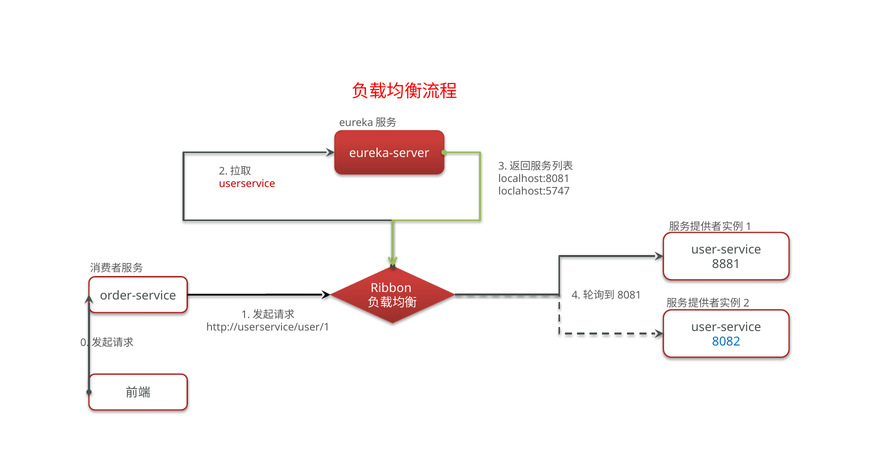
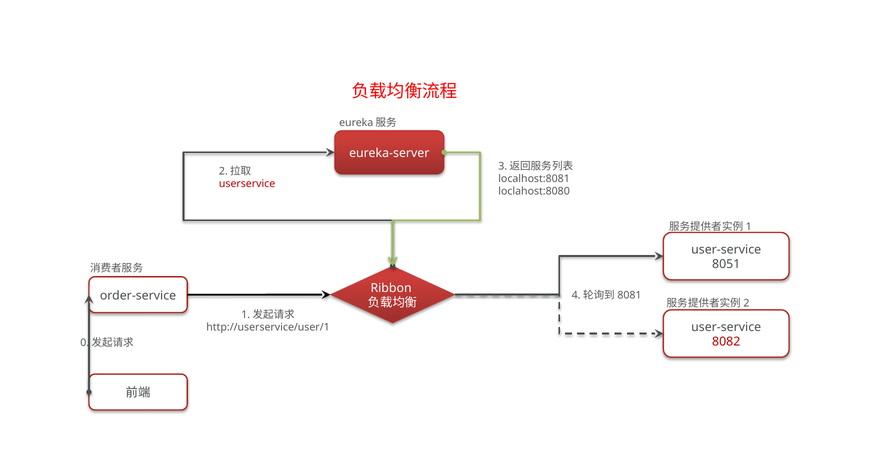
loclahost:5747: loclahost:5747 -> loclahost:8080
8881: 8881 -> 8051
8082 colour: blue -> red
